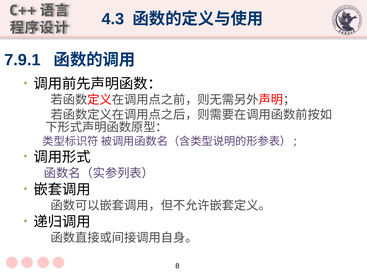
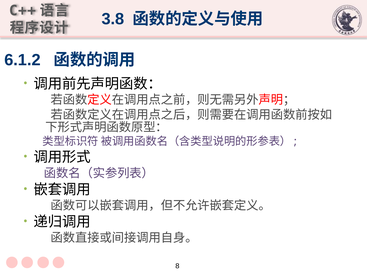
4.3: 4.3 -> 3.8
7.9.1: 7.9.1 -> 6.1.2
